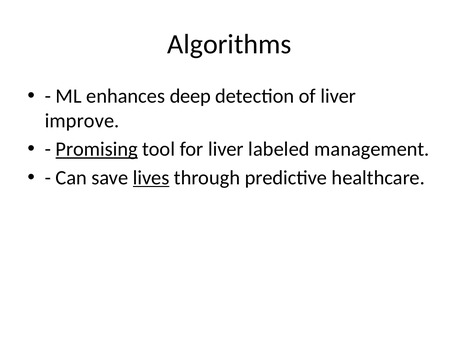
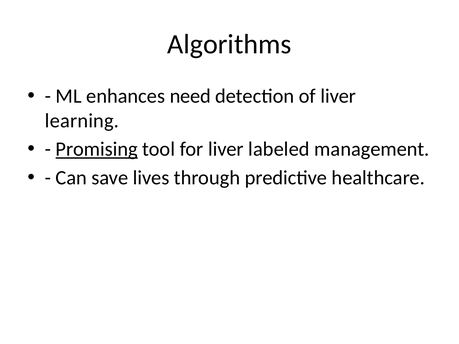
deep: deep -> need
improve: improve -> learning
lives underline: present -> none
